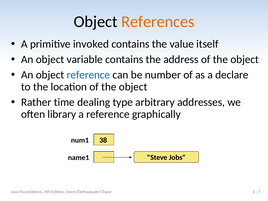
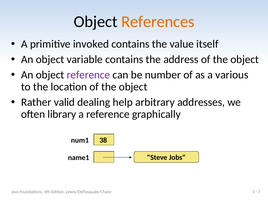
reference at (88, 75) colour: blue -> purple
declare: declare -> various
time: time -> valid
type: type -> help
